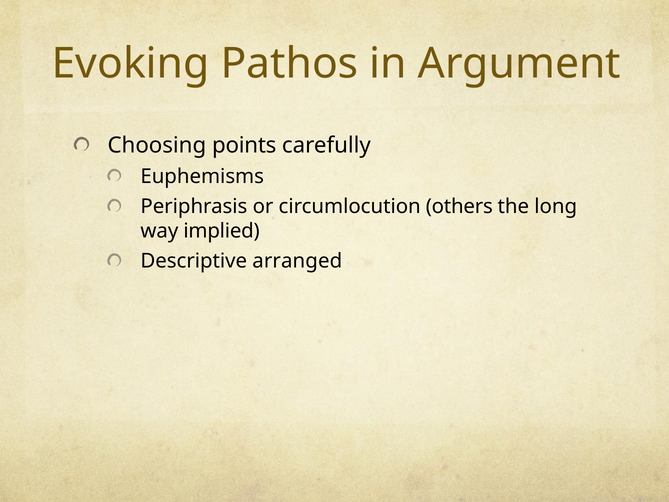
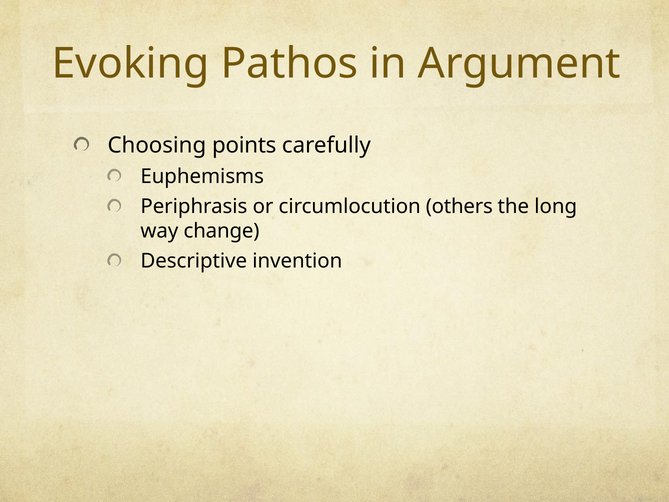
implied: implied -> change
arranged: arranged -> invention
